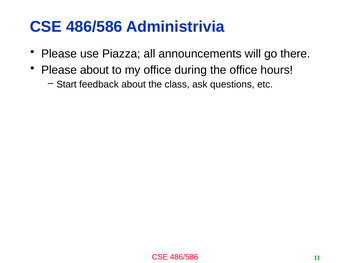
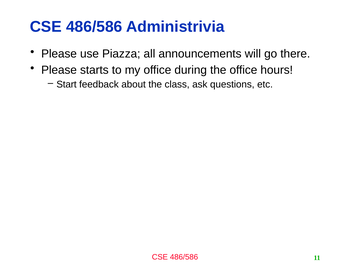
Please about: about -> starts
